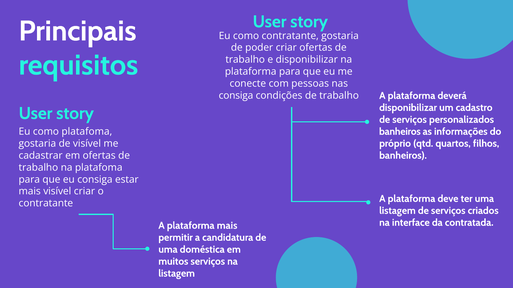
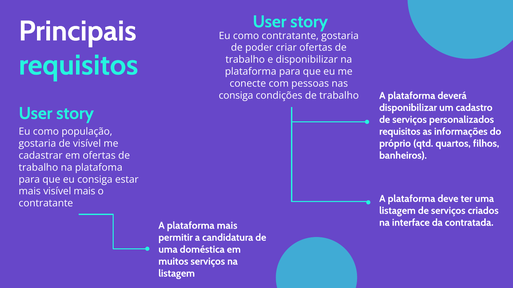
banheiros at (400, 132): banheiros -> requisitos
como platafoma: platafoma -> população
visível criar: criar -> mais
